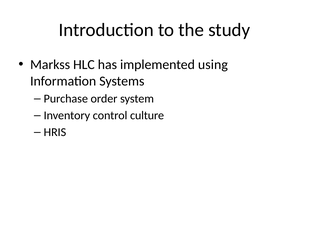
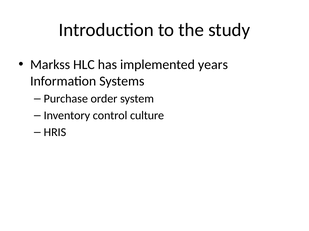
using: using -> years
